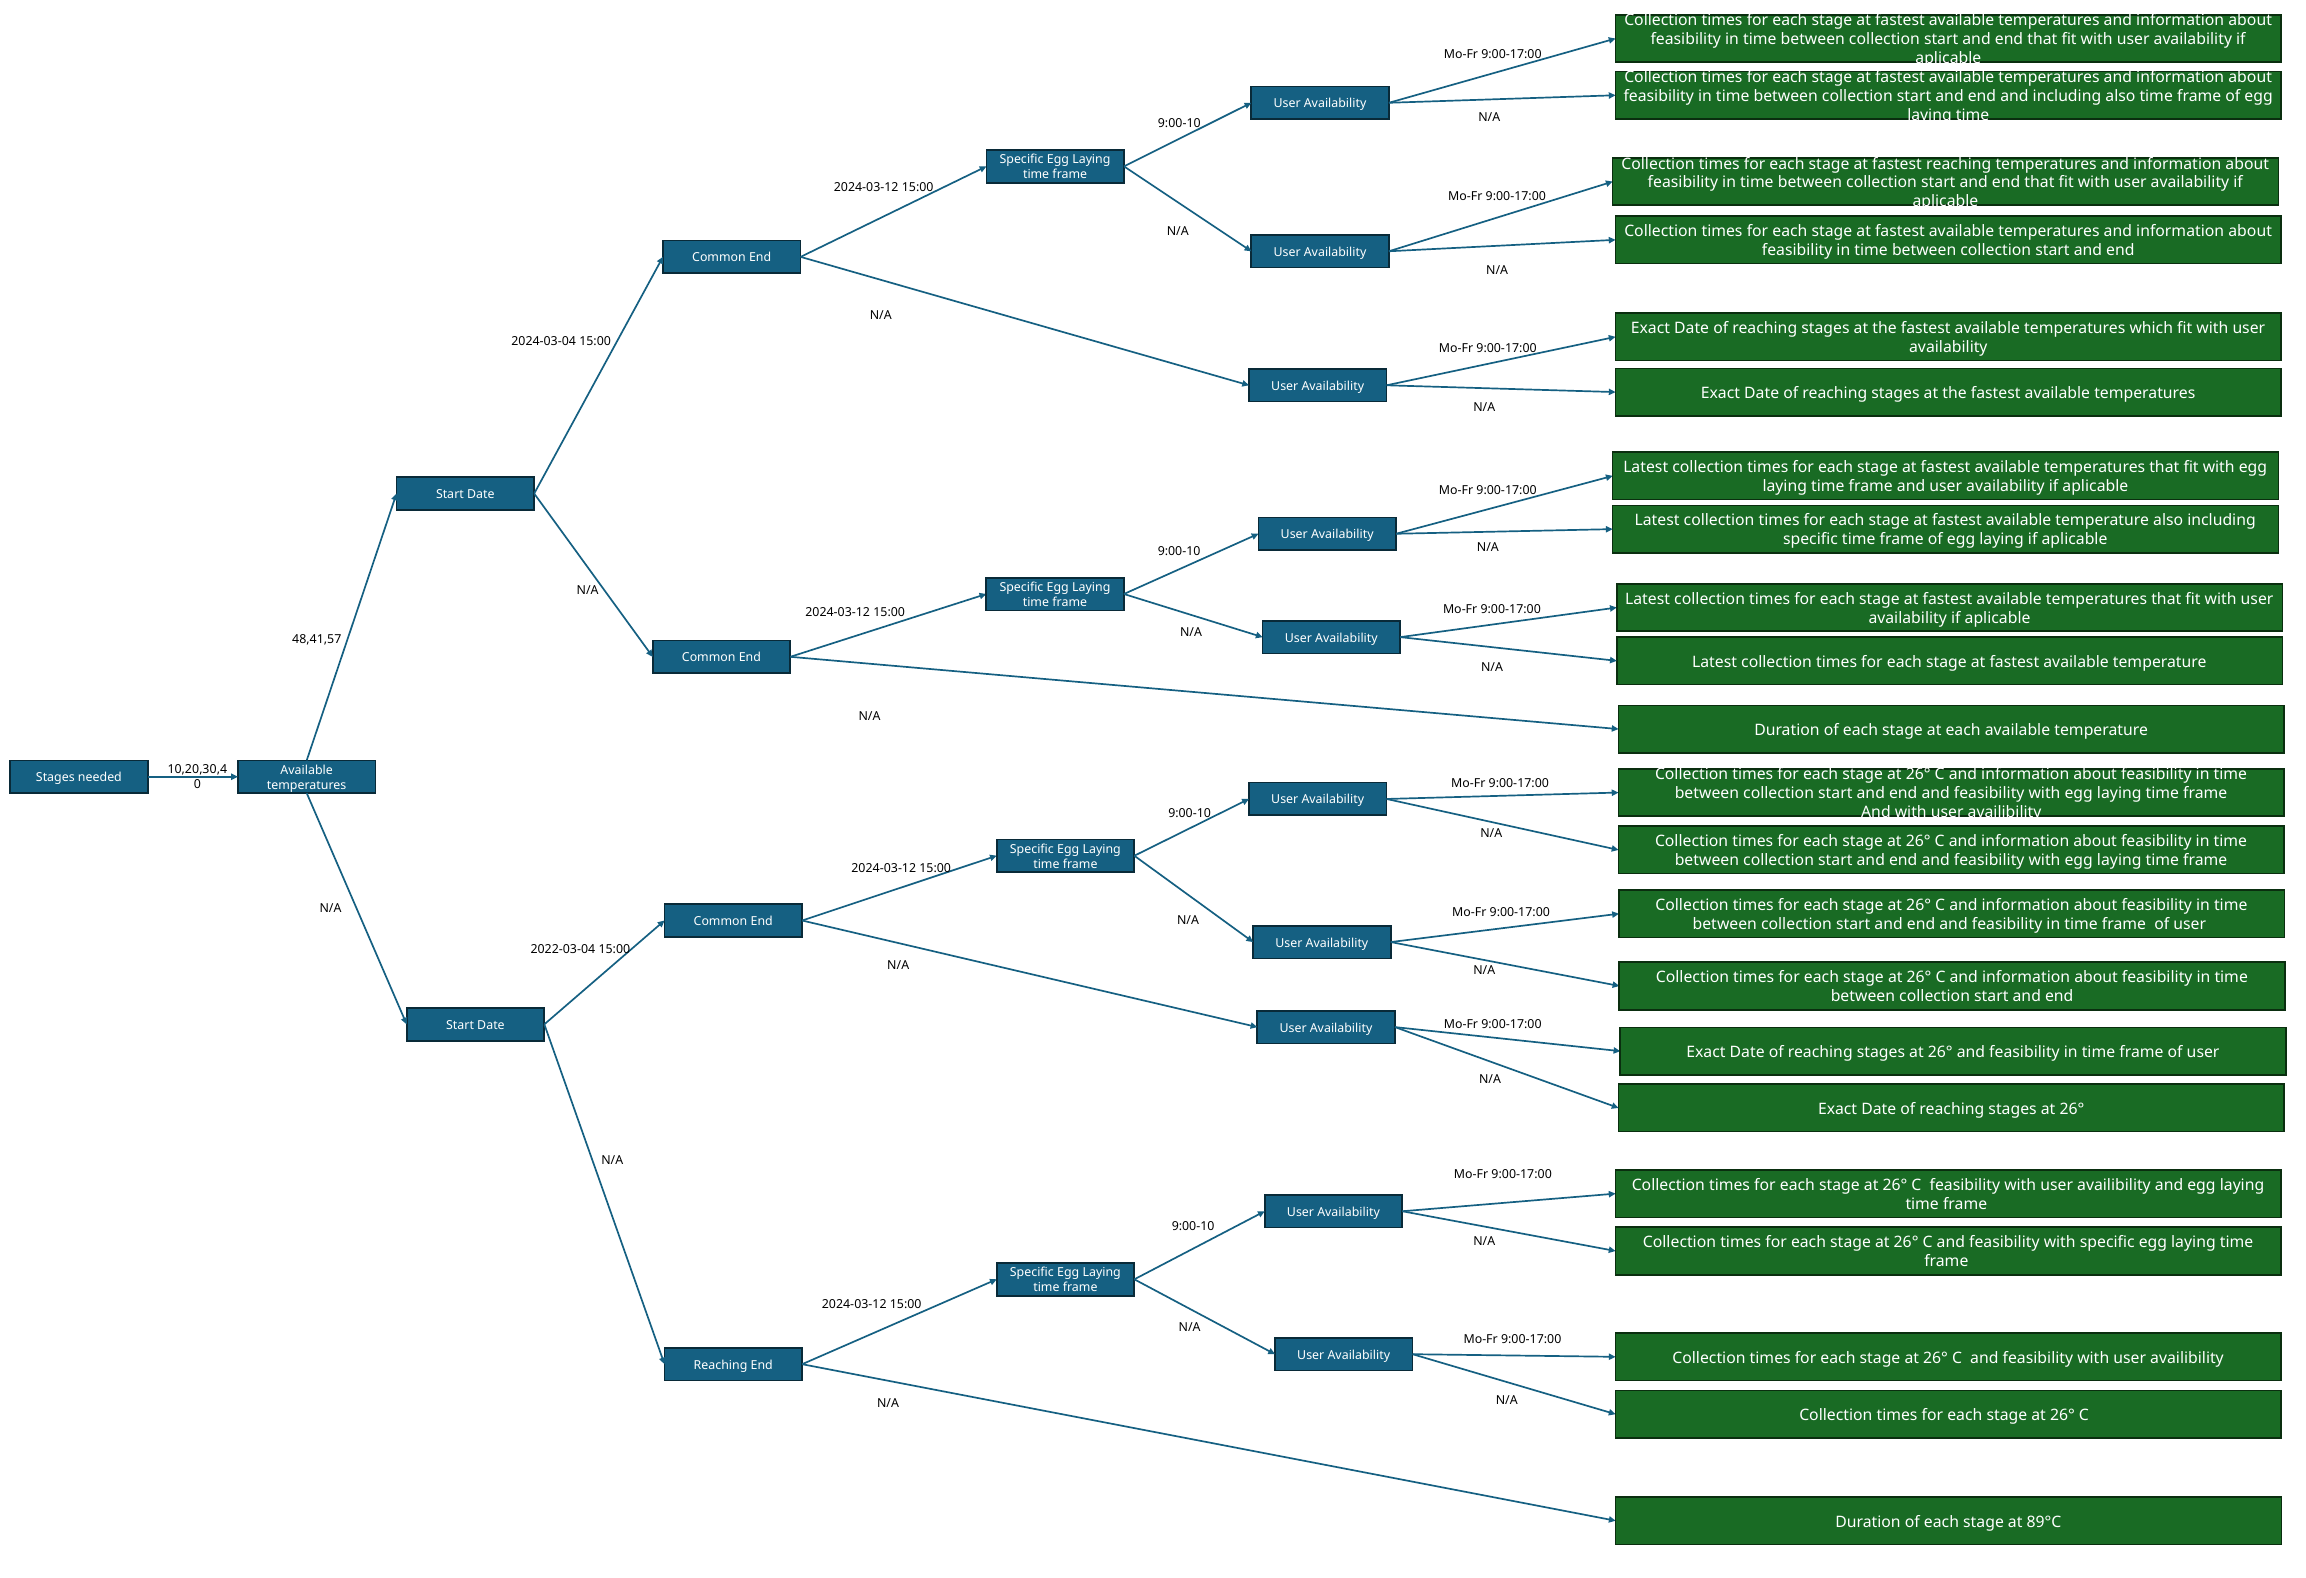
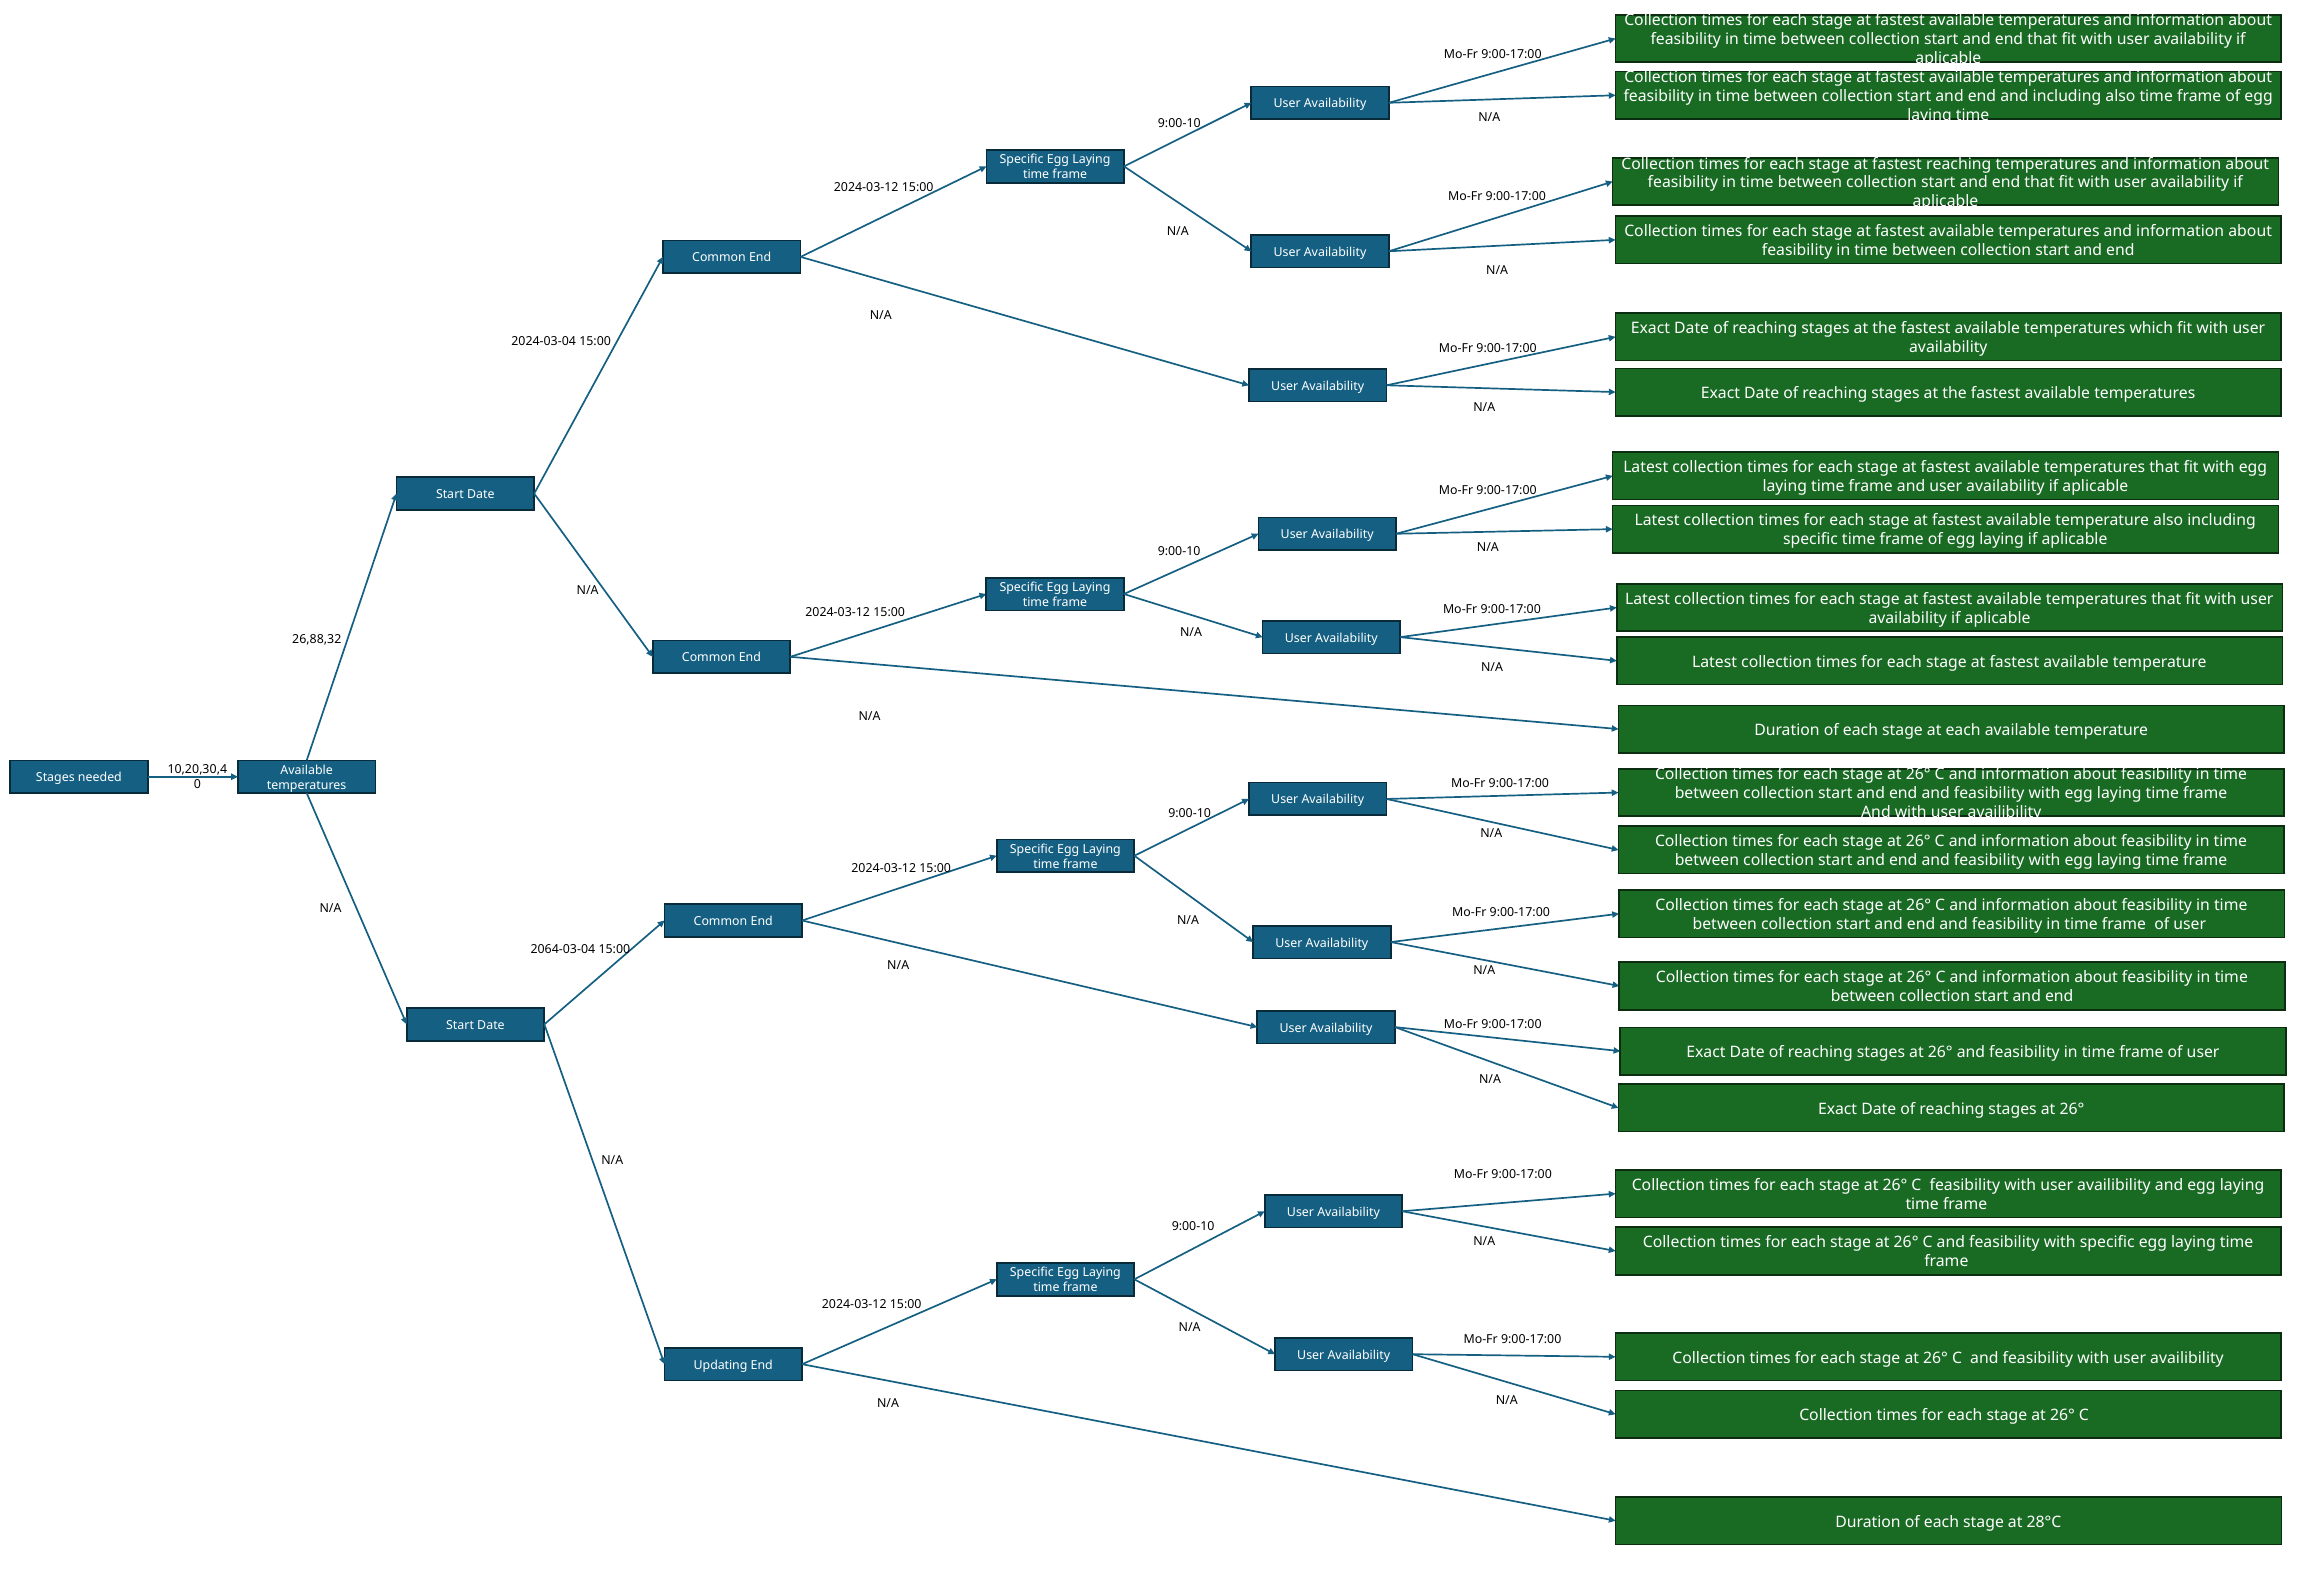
48,41,57: 48,41,57 -> 26,88,32
2022-03-04: 2022-03-04 -> 2064-03-04
Reaching at (721, 1365): Reaching -> Updating
89°C: 89°C -> 28°C
